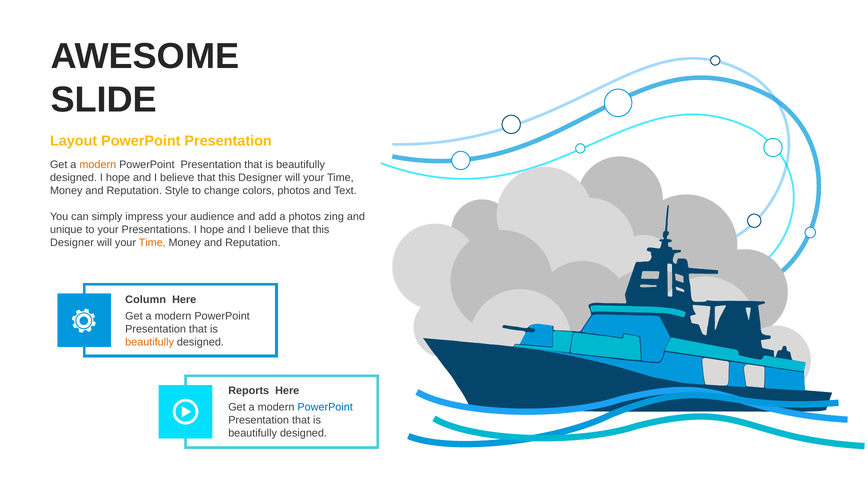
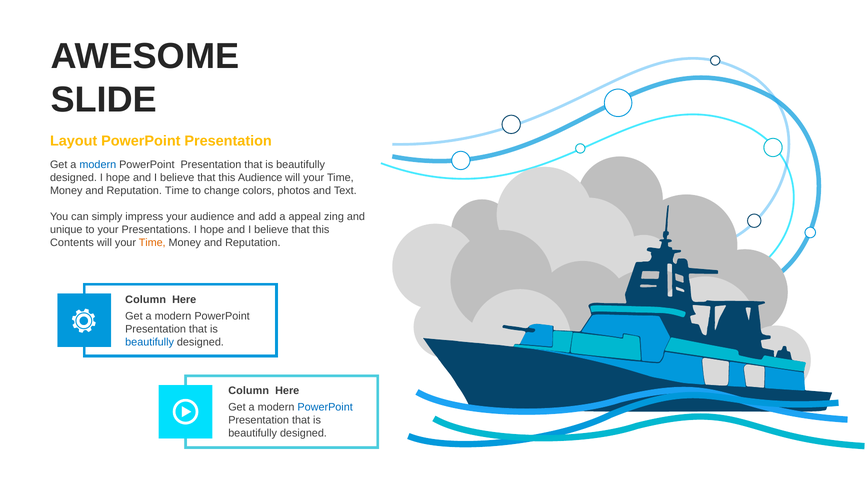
modern at (98, 165) colour: orange -> blue
Designer at (260, 178): Designer -> Audience
Reputation Style: Style -> Time
a photos: photos -> appeal
Designer at (72, 243): Designer -> Contents
beautifully at (150, 342) colour: orange -> blue
Reports at (249, 391): Reports -> Column
